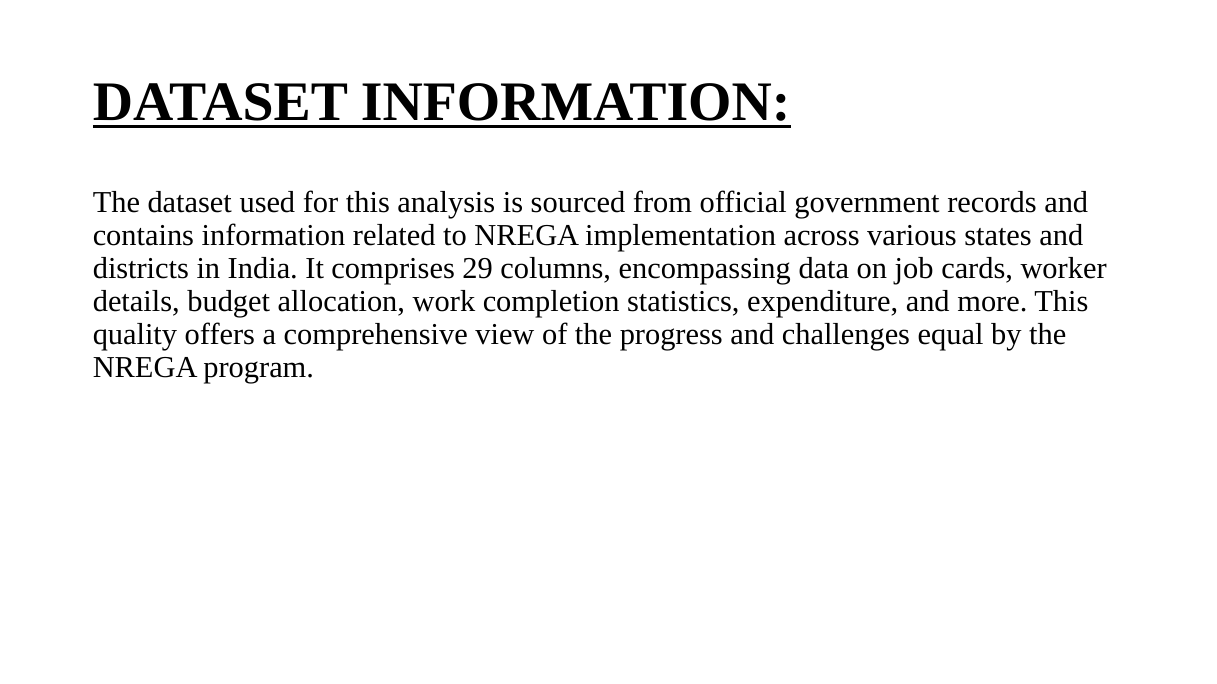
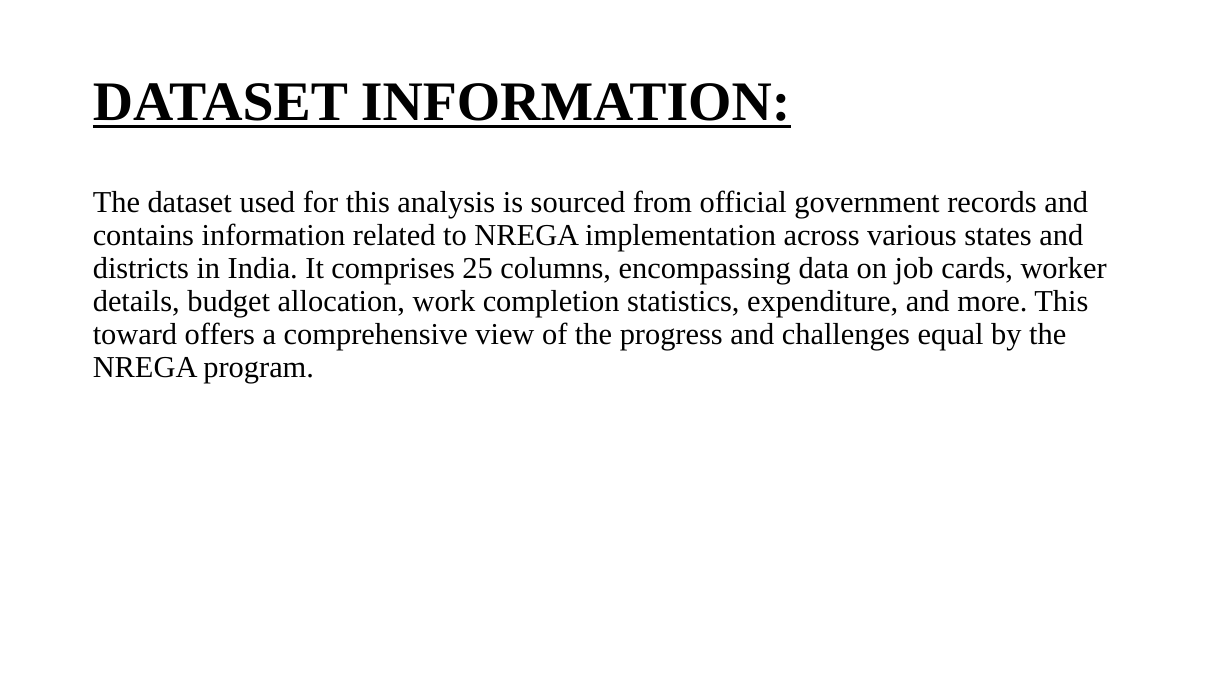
29: 29 -> 25
quality: quality -> toward
